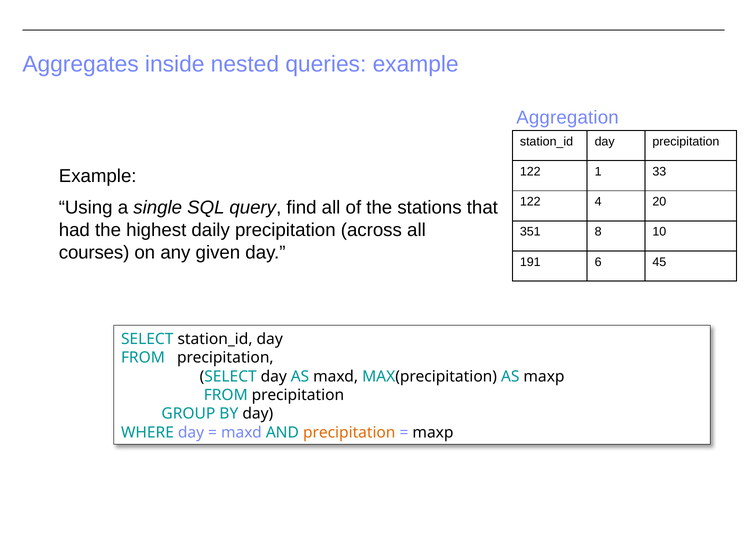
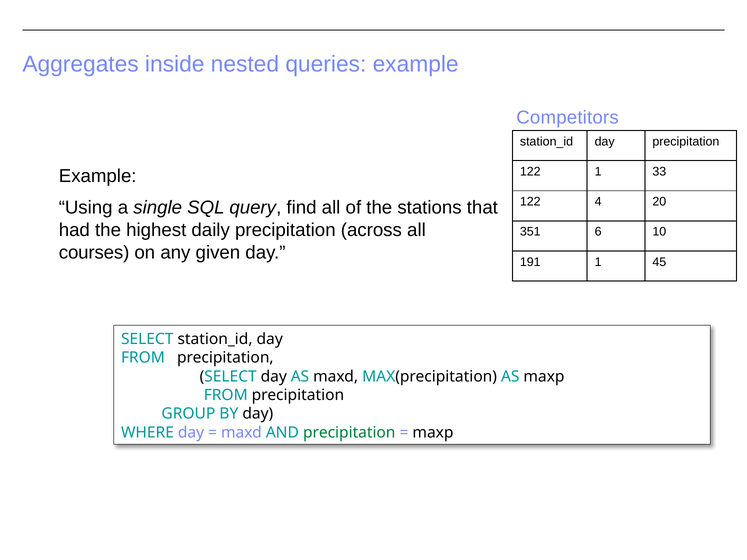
Aggregation: Aggregation -> Competitors
8: 8 -> 6
191 6: 6 -> 1
precipitation at (349, 433) colour: orange -> green
